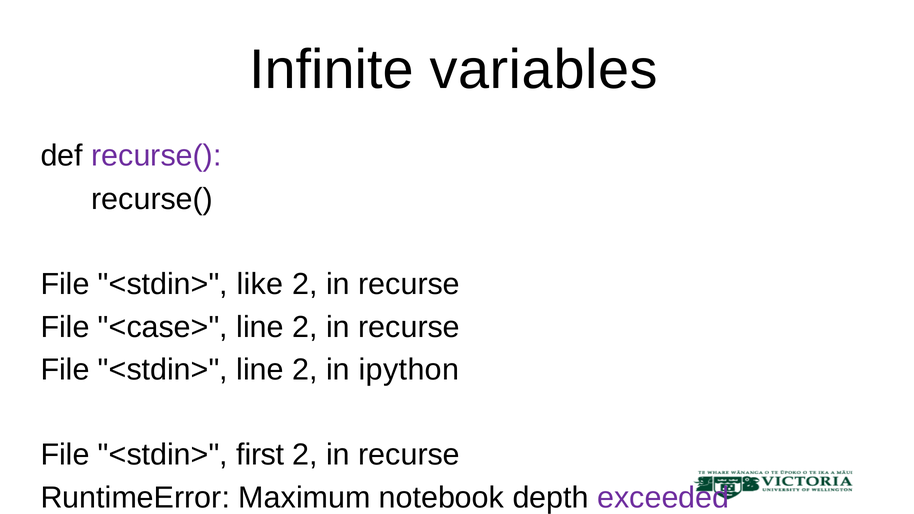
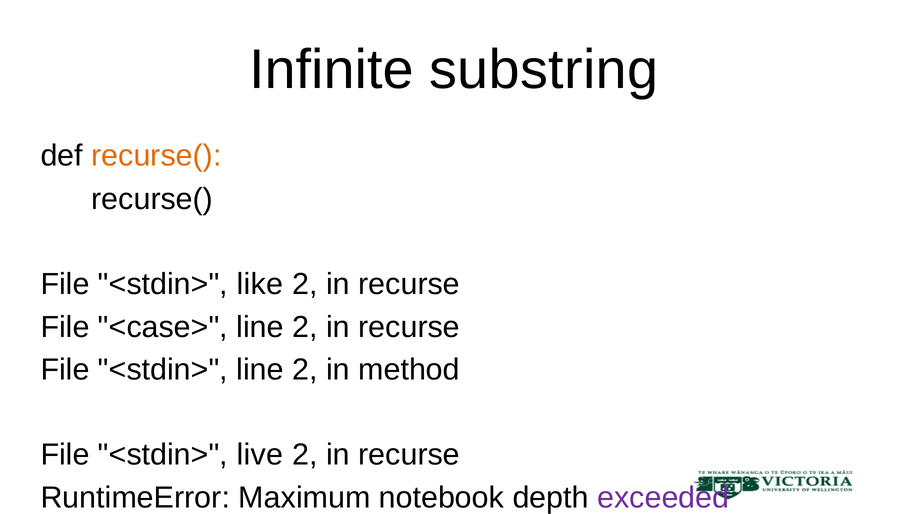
variables: variables -> substring
recurse( at (156, 156) colour: purple -> orange
ipython: ipython -> method
first: first -> live
